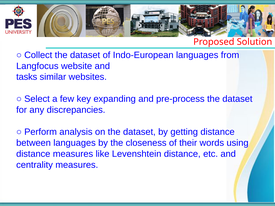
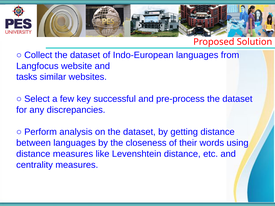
expanding: expanding -> successful
